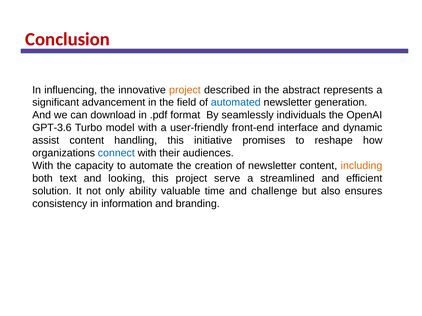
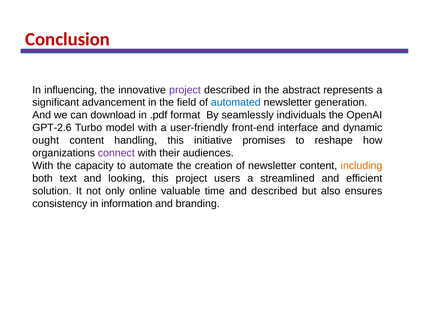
project at (185, 90) colour: orange -> purple
GPT-3.6: GPT-3.6 -> GPT-2.6
assist: assist -> ought
connect colour: blue -> purple
serve: serve -> users
ability: ability -> online
and challenge: challenge -> described
